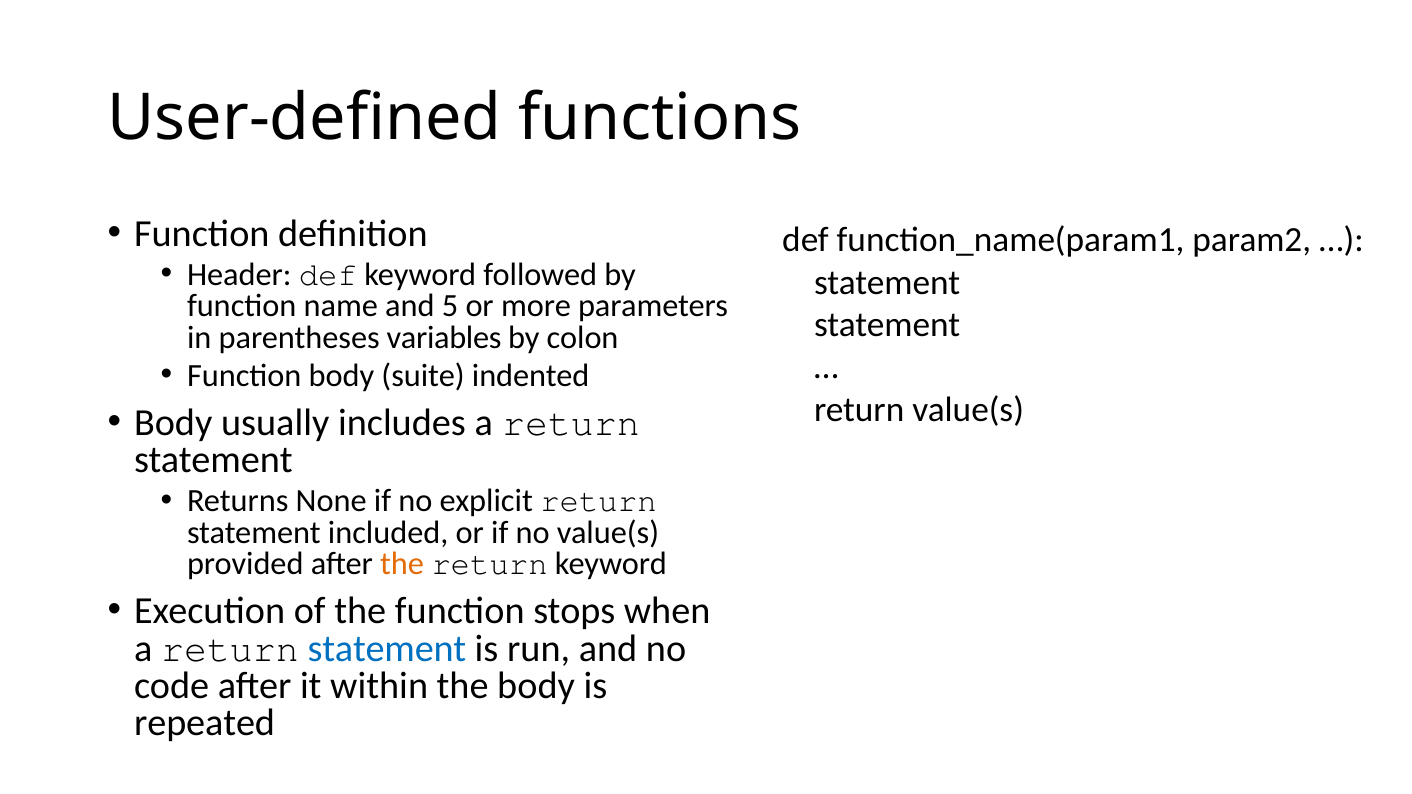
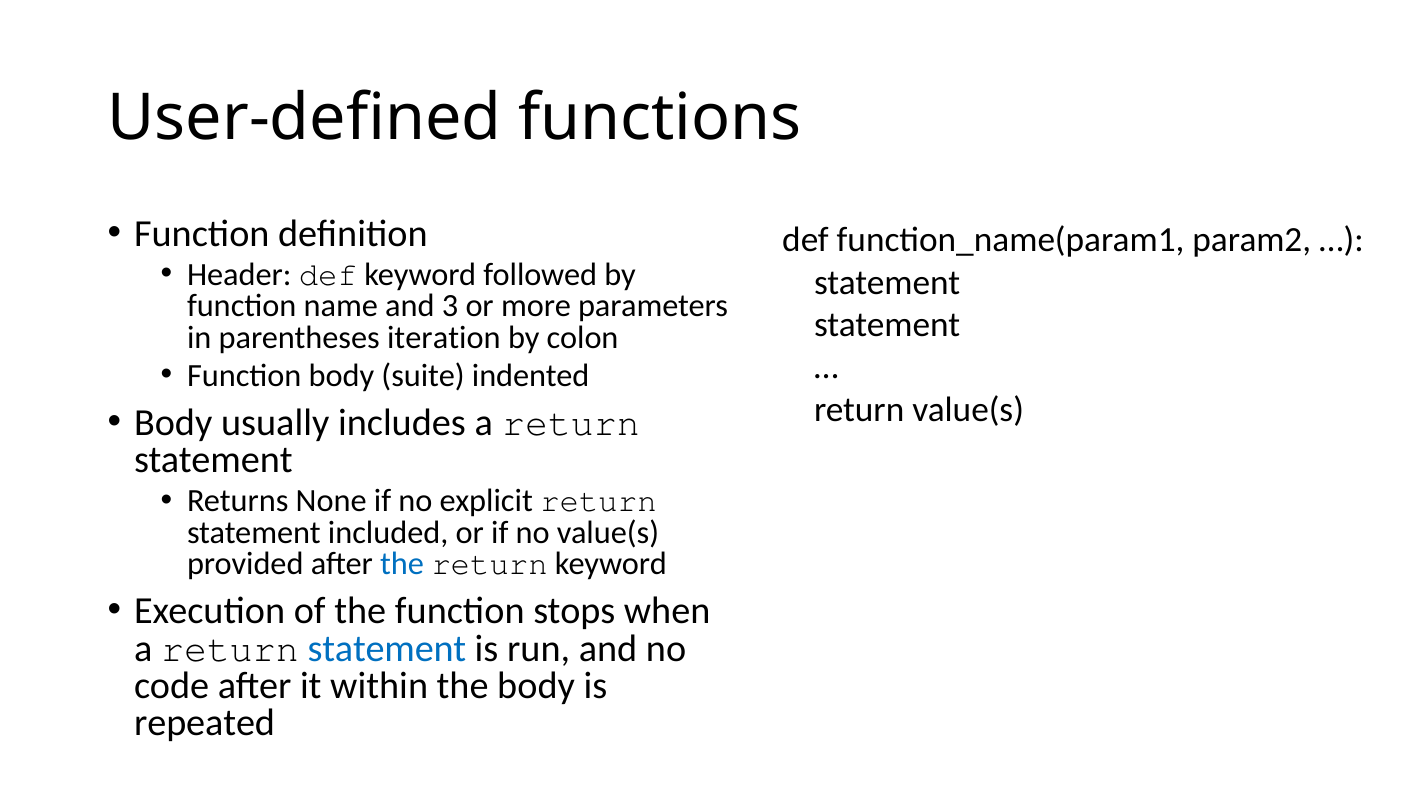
5: 5 -> 3
variables: variables -> iteration
the at (402, 564) colour: orange -> blue
